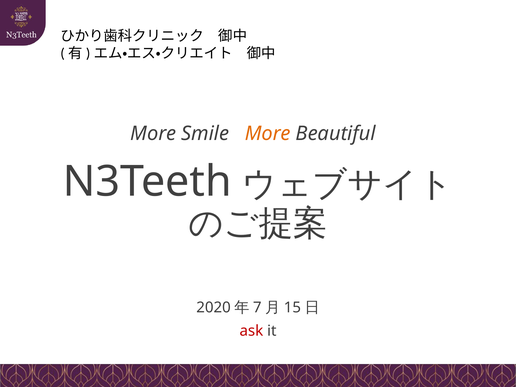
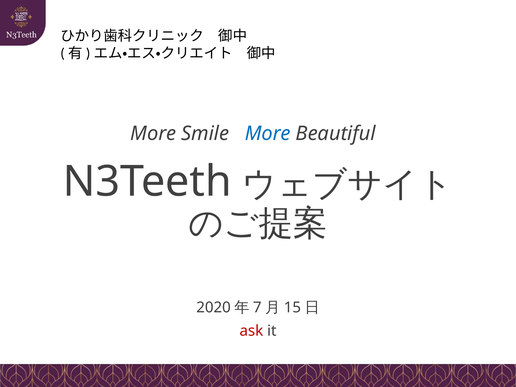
More at (268, 134) colour: orange -> blue
